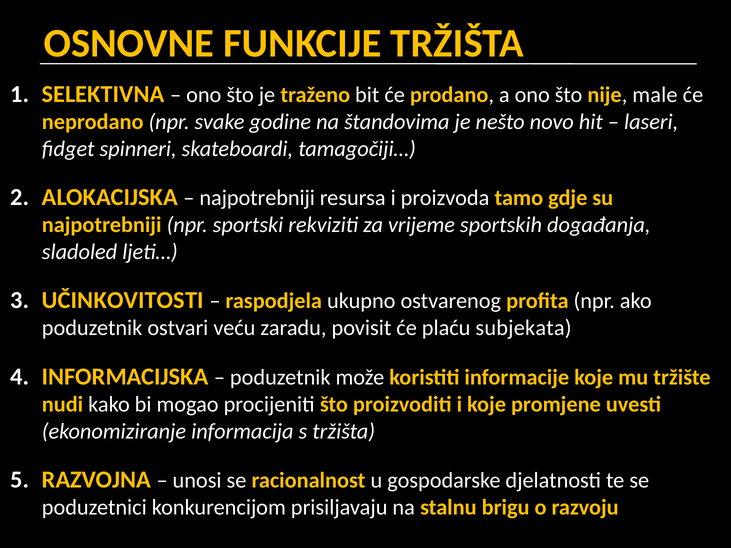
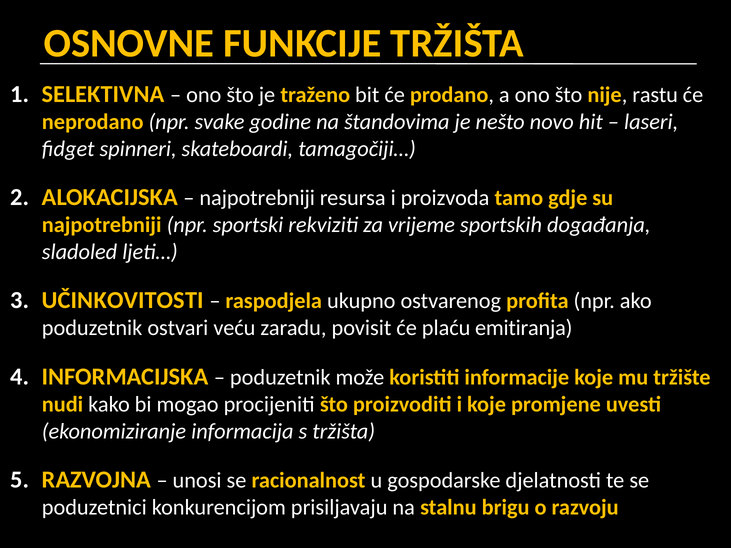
male: male -> rastu
subjekata: subjekata -> emitiranja
